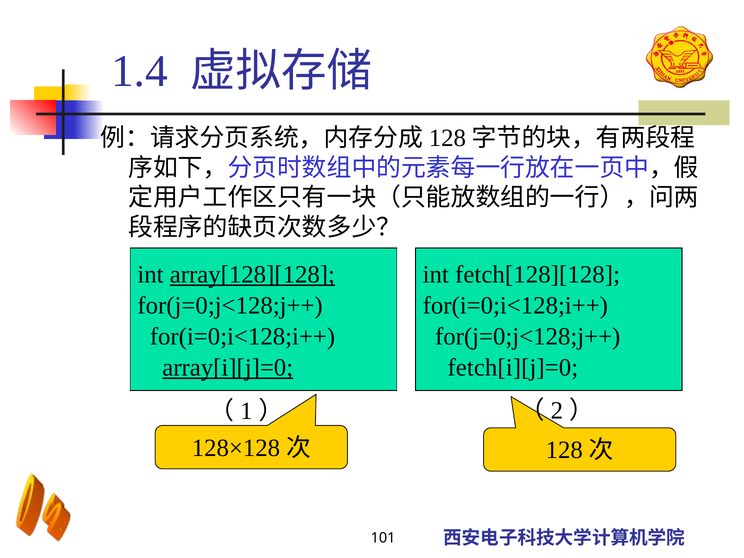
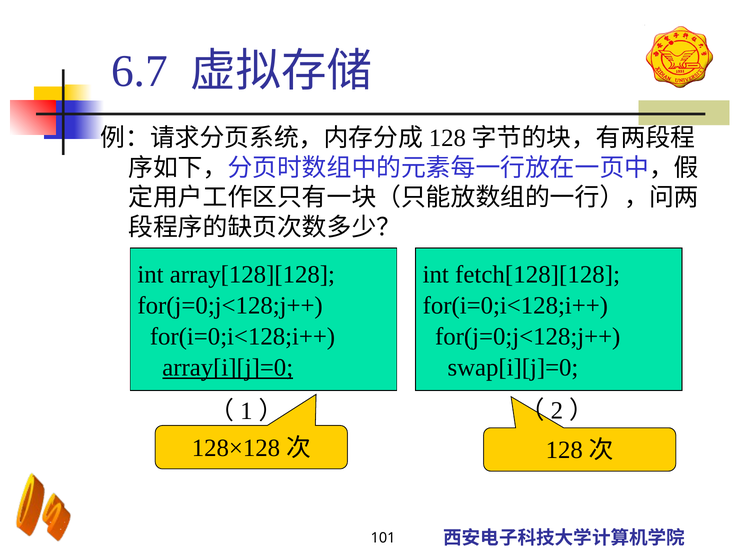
1.4: 1.4 -> 6.7
array[128][128 underline: present -> none
fetch[i][j]=0: fetch[i][j]=0 -> swap[i][j]=0
